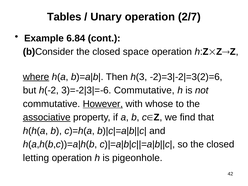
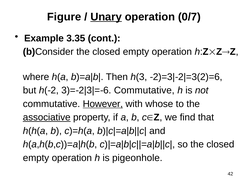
Tables: Tables -> Figure
Unary underline: none -> present
2/7: 2/7 -> 0/7
6.84: 6.84 -> 3.35
b)Consider the closed space: space -> empty
where underline: present -> none
letting at (36, 158): letting -> empty
